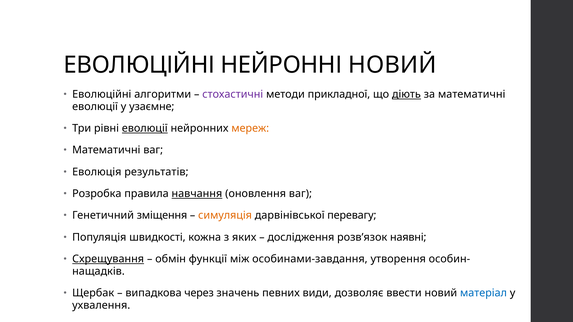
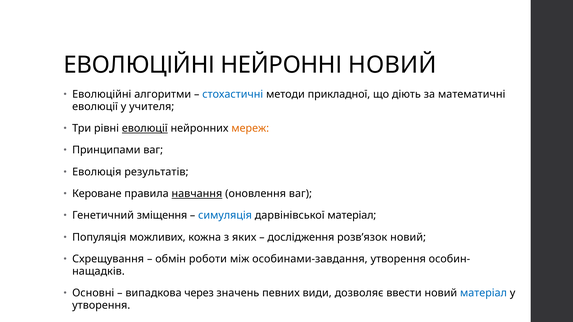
стохастичні colour: purple -> blue
діють underline: present -> none
узаємне: узаємне -> учителя
Математичні at (106, 150): Математичні -> Принципами
Розробка: Розробка -> Кероване
симуляція colour: orange -> blue
дарвінівської перевагу: перевагу -> матеріал
швидкості: швидкості -> можливих
розв’язок наявні: наявні -> новий
Схрещування underline: present -> none
функції: функції -> роботи
Щербак: Щербак -> Основні
ухвалення at (101, 306): ухвалення -> утворення
